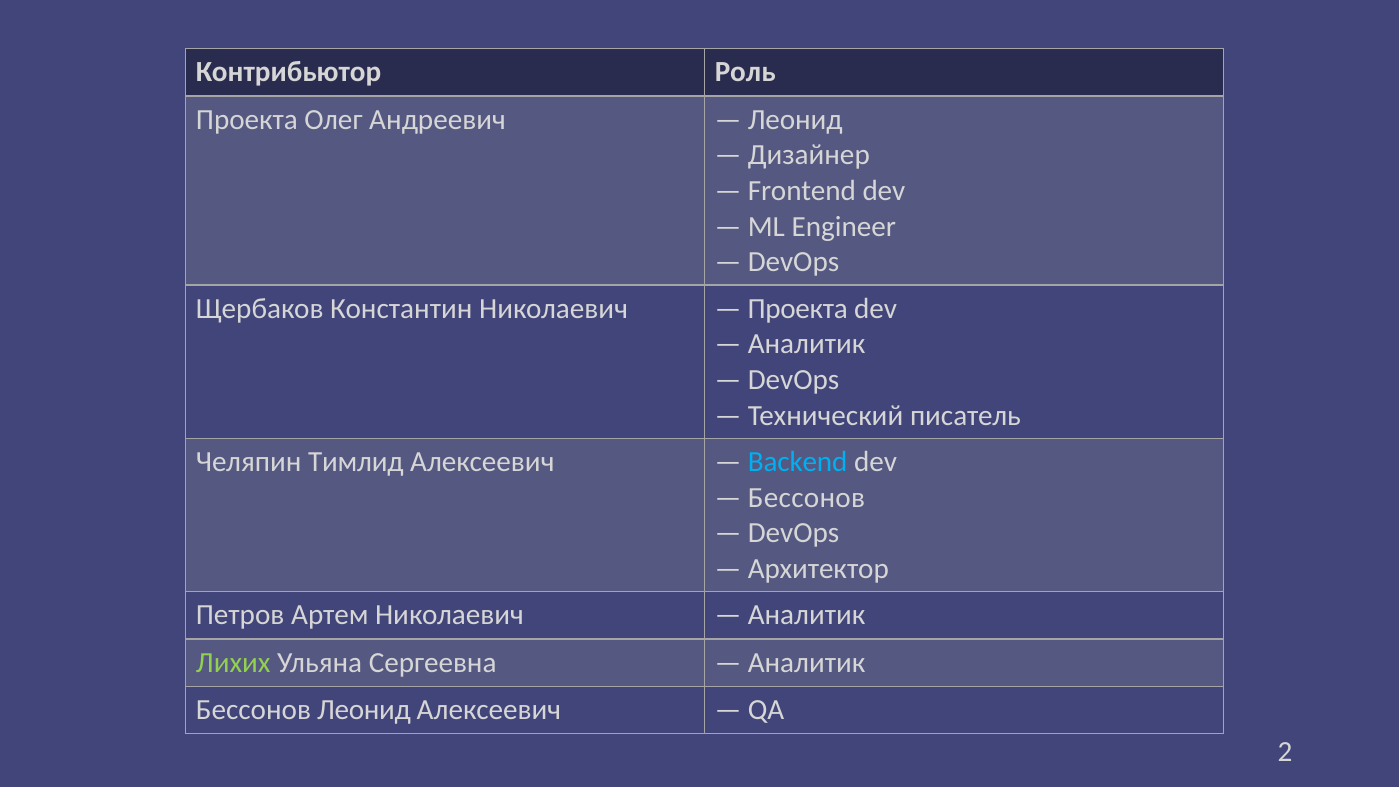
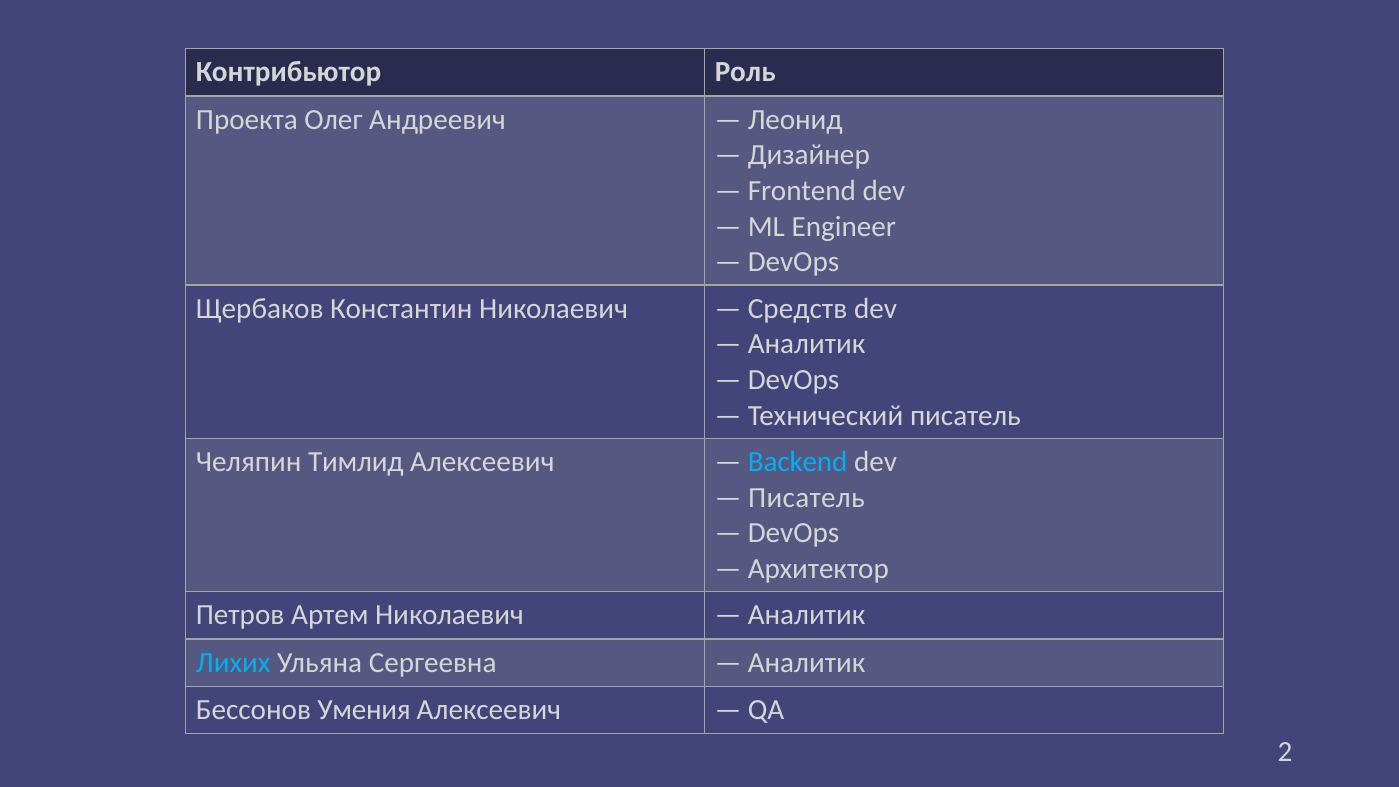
Проекта at (798, 308): Проекта -> Средств
Бессонов at (807, 497): Бессонов -> Писатель
Лихих colour: light green -> light blue
Бессонов Леонид: Леонид -> Умения
